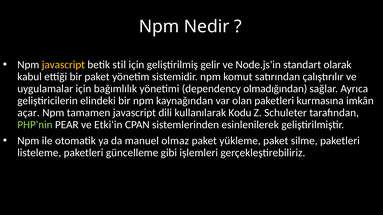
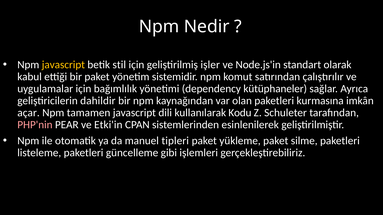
gelir: gelir -> işler
olmadığından: olmadığından -> kütüphaneler
elindeki: elindeki -> dahildir
PHP'nin colour: light green -> pink
olmaz: olmaz -> tipleri
